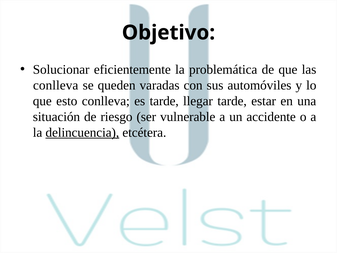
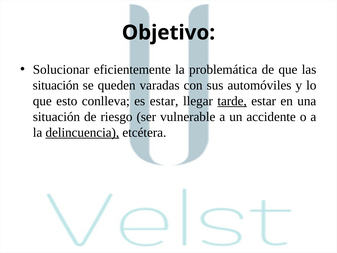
conlleva at (56, 85): conlleva -> situación
es tarde: tarde -> estar
tarde at (232, 101) underline: none -> present
